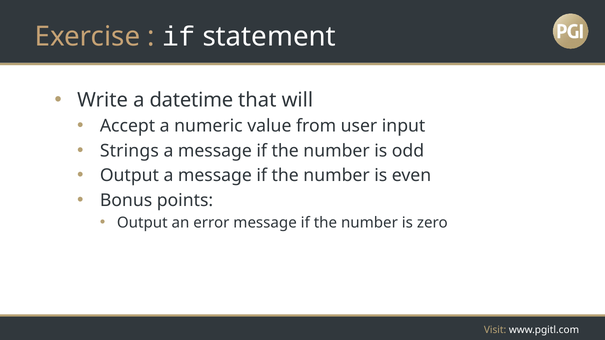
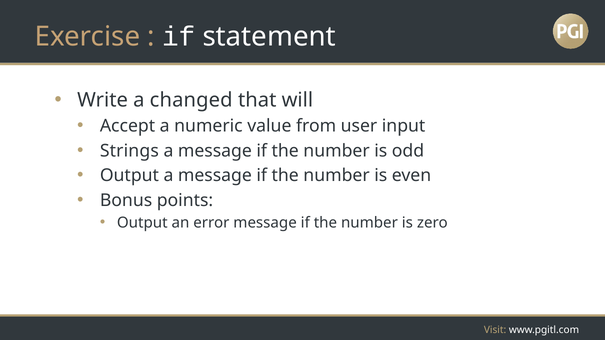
datetime: datetime -> changed
